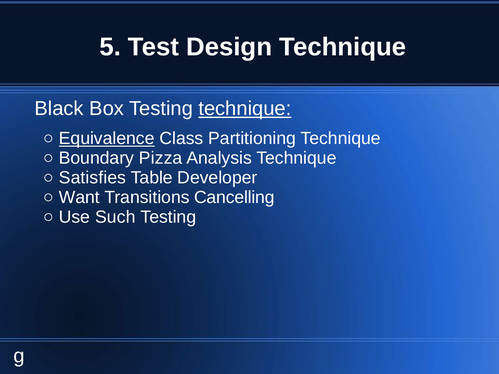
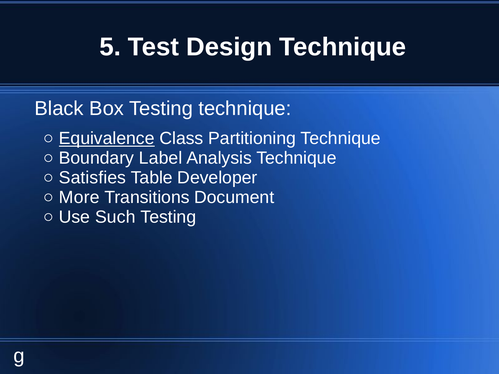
technique at (245, 109) underline: present -> none
Pizza: Pizza -> Label
Want: Want -> More
Cancelling: Cancelling -> Document
